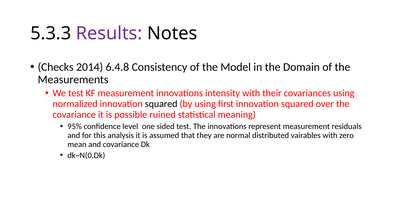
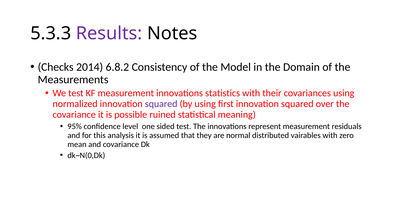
6.4.8: 6.4.8 -> 6.8.2
intensity: intensity -> statistics
squared at (161, 104) colour: black -> purple
